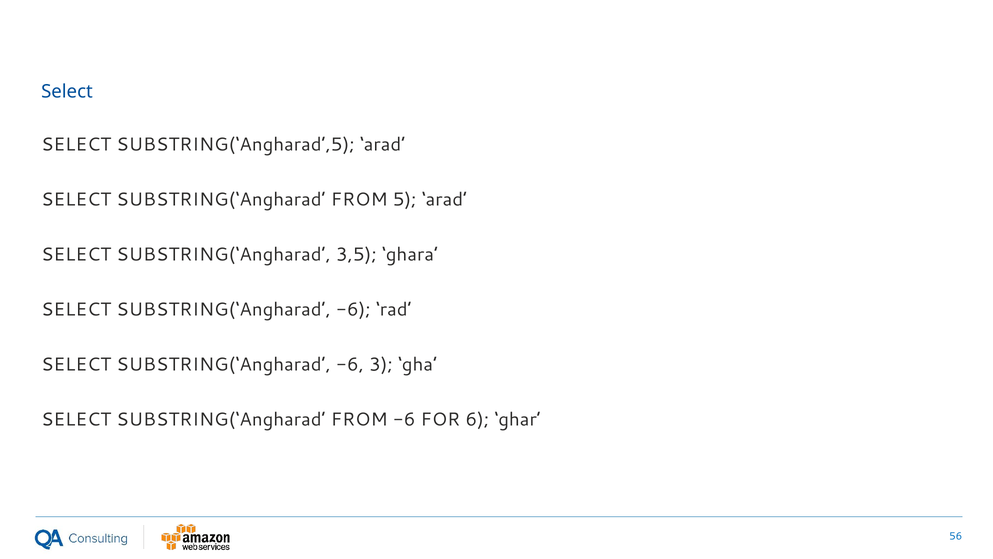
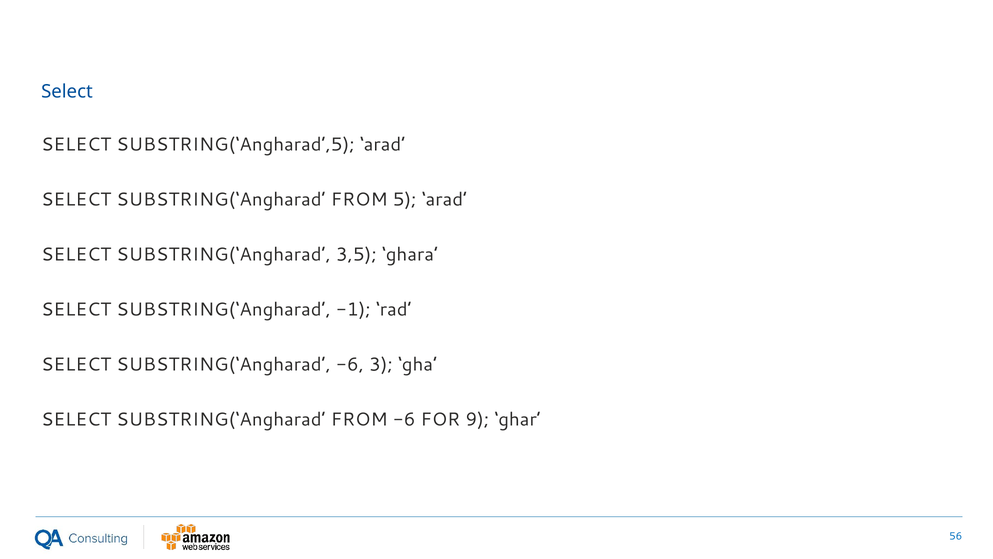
-6 at (353, 309): -6 -> -1
6: 6 -> 9
